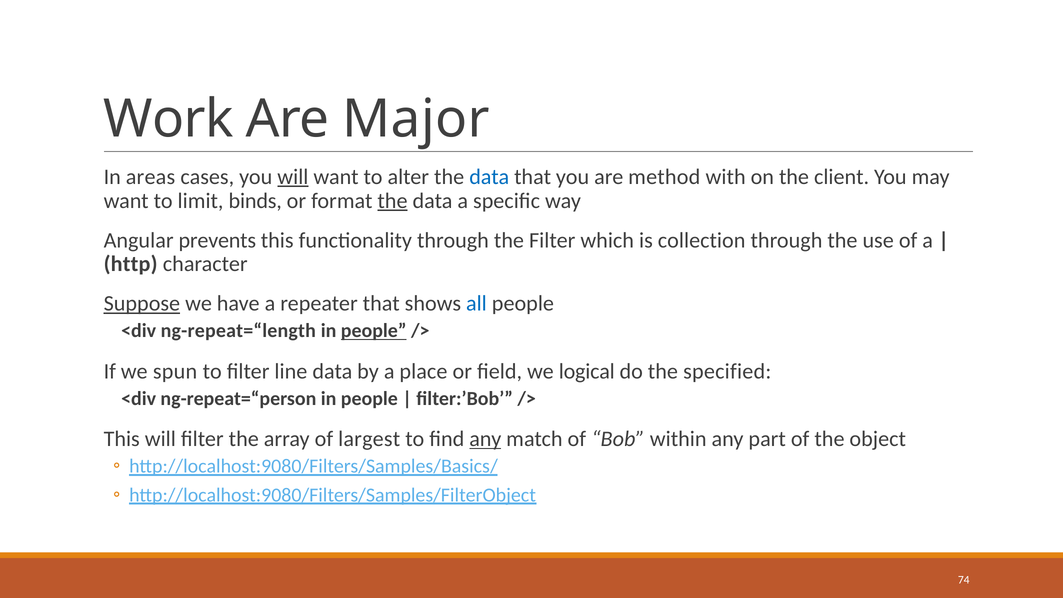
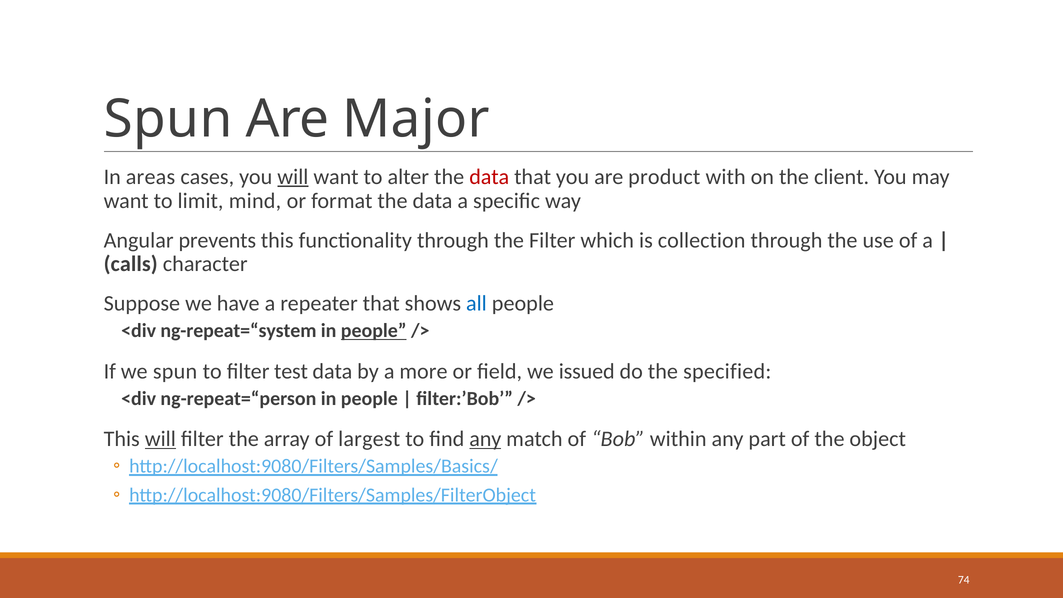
Work at (169, 119): Work -> Spun
data at (489, 177) colour: blue -> red
method: method -> product
binds: binds -> mind
the at (392, 201) underline: present -> none
http: http -> calls
Suppose underline: present -> none
ng-repeat=“length: ng-repeat=“length -> ng-repeat=“system
line: line -> test
place: place -> more
logical: logical -> issued
will at (160, 439) underline: none -> present
